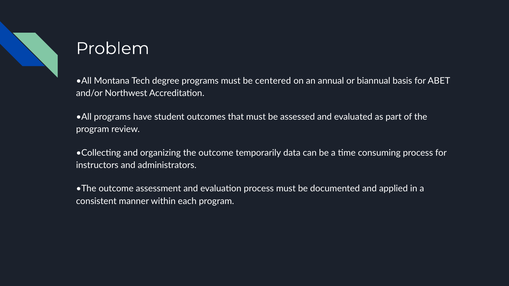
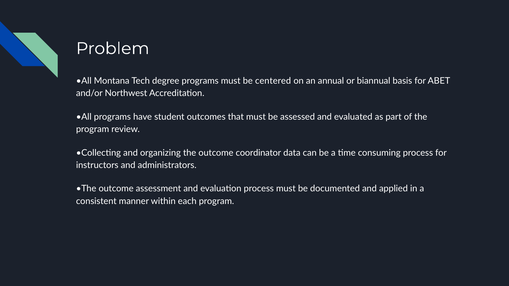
temporarily: temporarily -> coordinator
